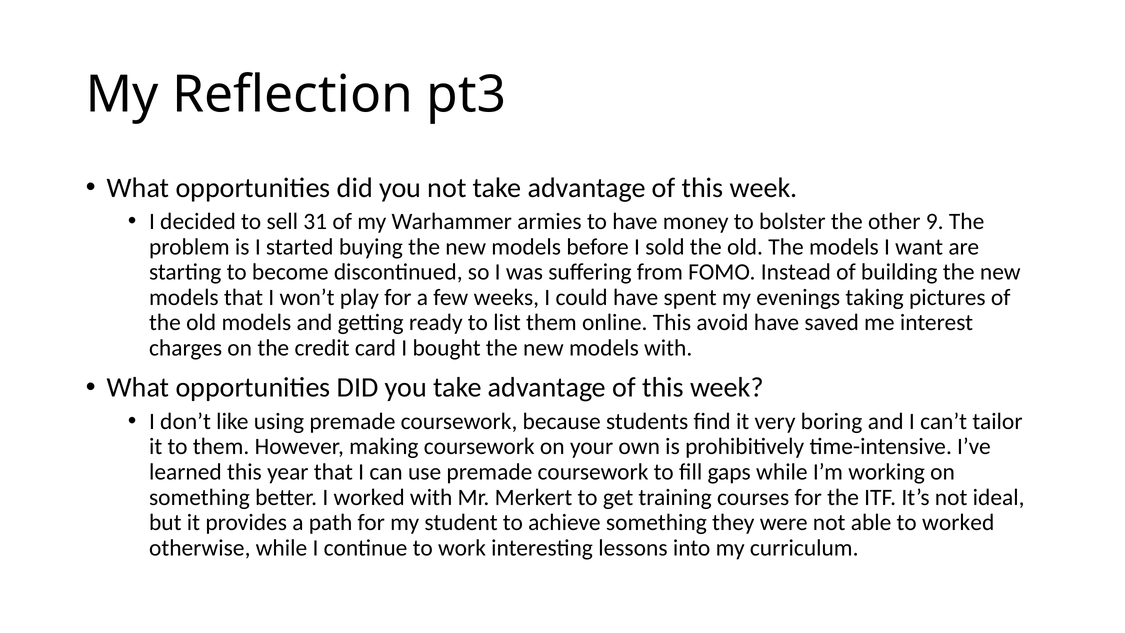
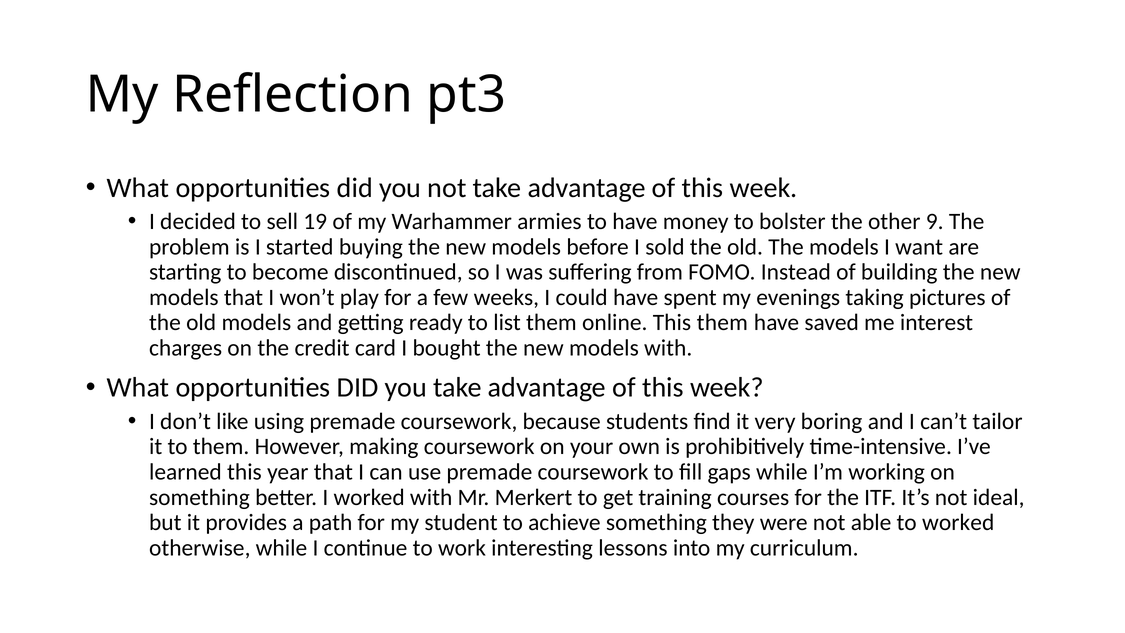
31: 31 -> 19
This avoid: avoid -> them
